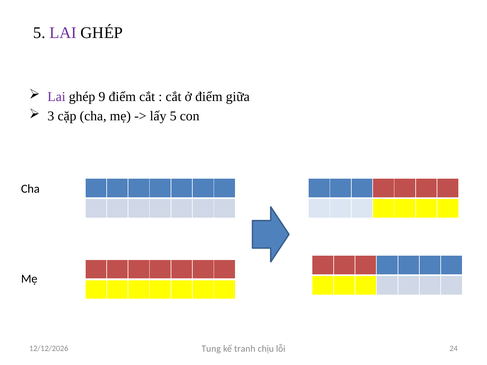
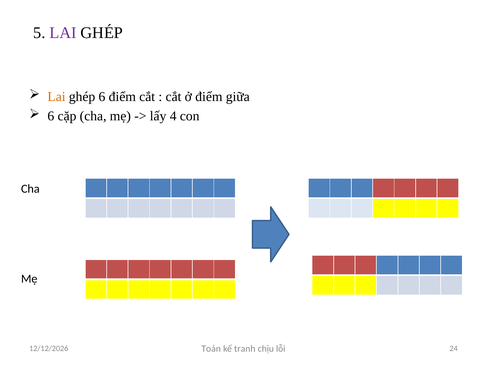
Lai at (56, 97) colour: purple -> orange
ghép 9: 9 -> 6
3 at (51, 116): 3 -> 6
lấy 5: 5 -> 4
Tung: Tung -> Toán
